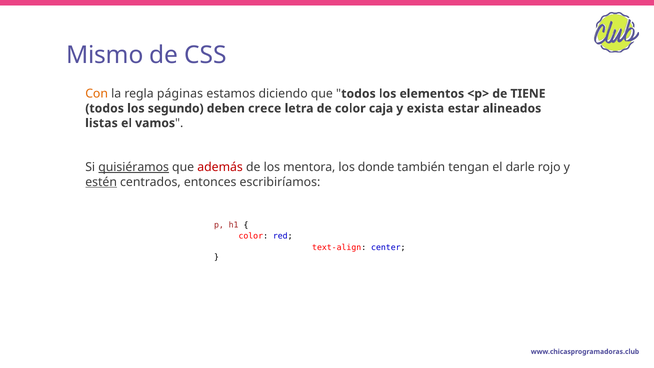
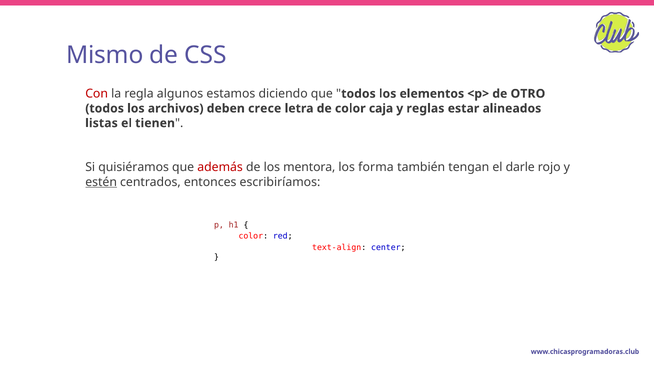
Con colour: orange -> red
páginas: páginas -> algunos
TIENE: TIENE -> OTRO
segundo: segundo -> archivos
exista: exista -> reglas
vamos: vamos -> tienen
quisiéramos underline: present -> none
donde: donde -> forma
